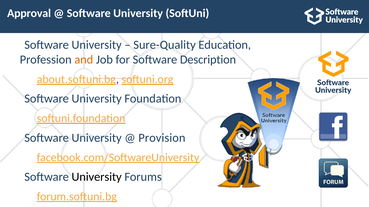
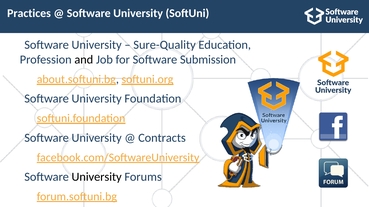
Approval: Approval -> Practices
and colour: orange -> black
Description: Description -> Submission
Provision: Provision -> Contracts
